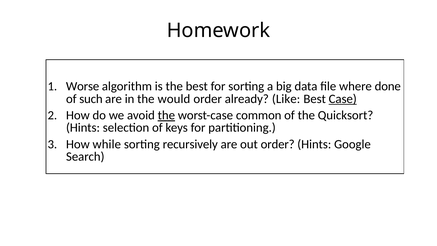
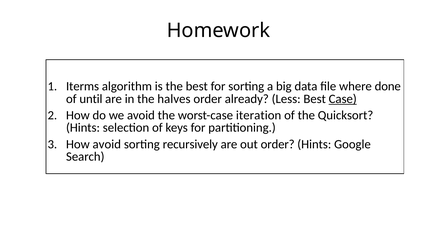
Worse: Worse -> Iterms
such: such -> until
would: would -> halves
Like: Like -> Less
the at (166, 115) underline: present -> none
common: common -> iteration
How while: while -> avoid
